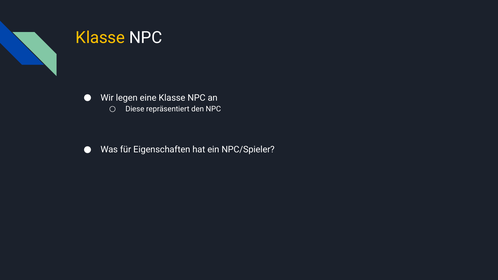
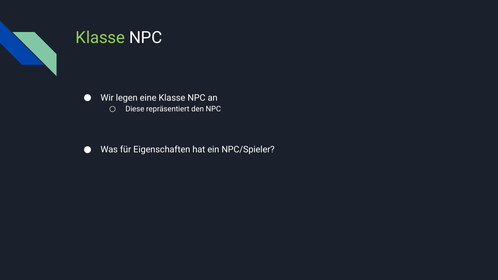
Klasse at (100, 38) colour: yellow -> light green
